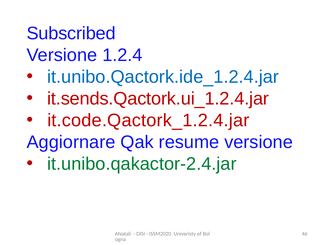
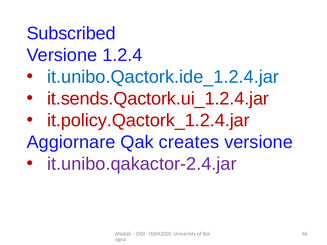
it.code.Qactork_1.2.4.jar: it.code.Qactork_1.2.4.jar -> it.policy.Qactork_1.2.4.jar
resume: resume -> creates
it.unibo.qakactor-2.4.jar colour: green -> purple
